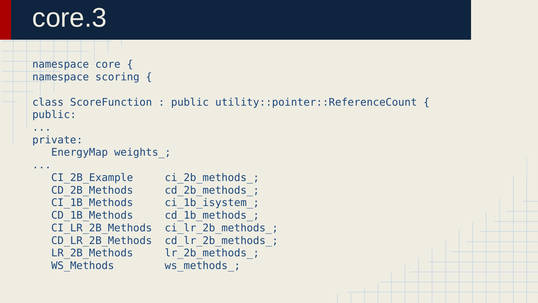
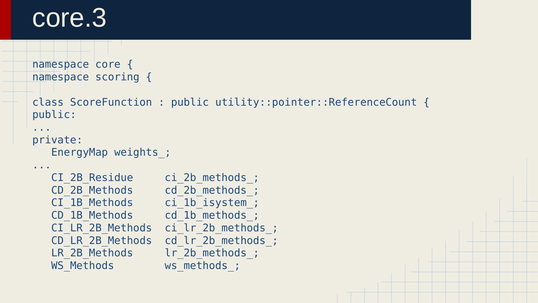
CI_2B_Example: CI_2B_Example -> CI_2B_Residue
